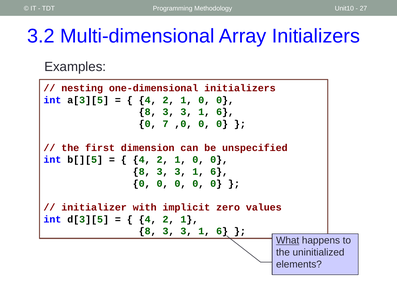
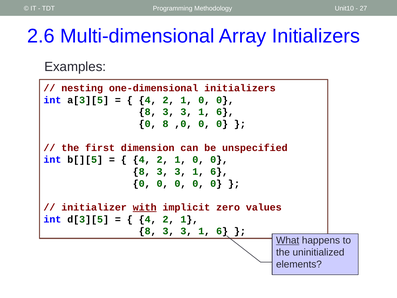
3.2: 3.2 -> 2.6
7 at (166, 124): 7 -> 8
with underline: none -> present
